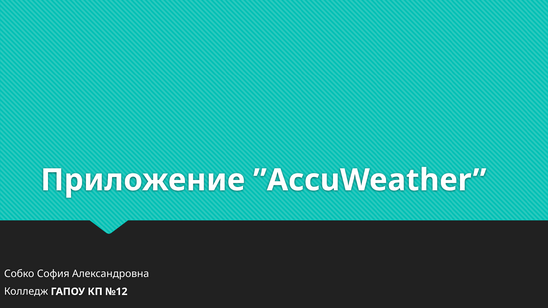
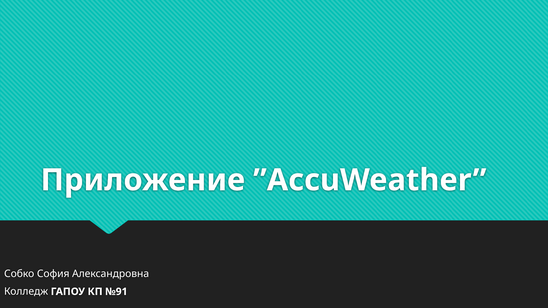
№12: №12 -> №91
